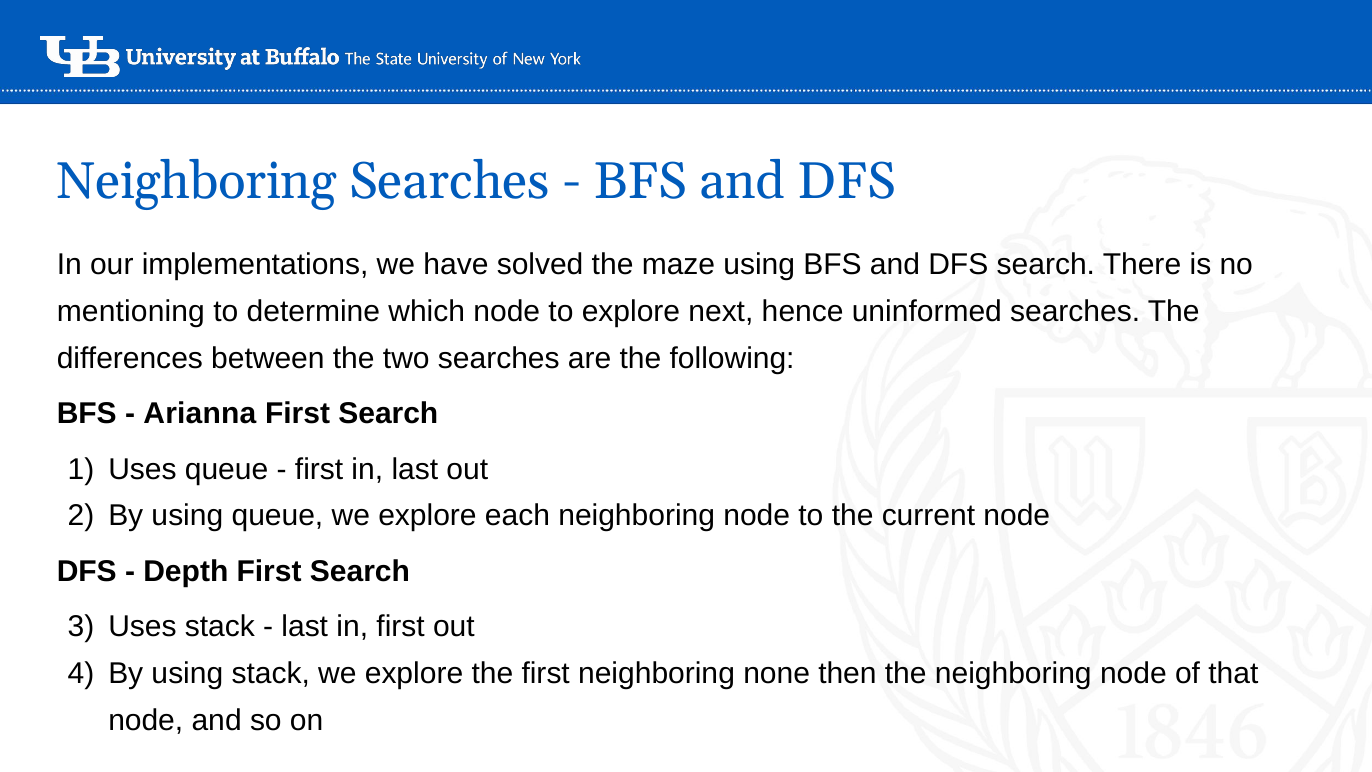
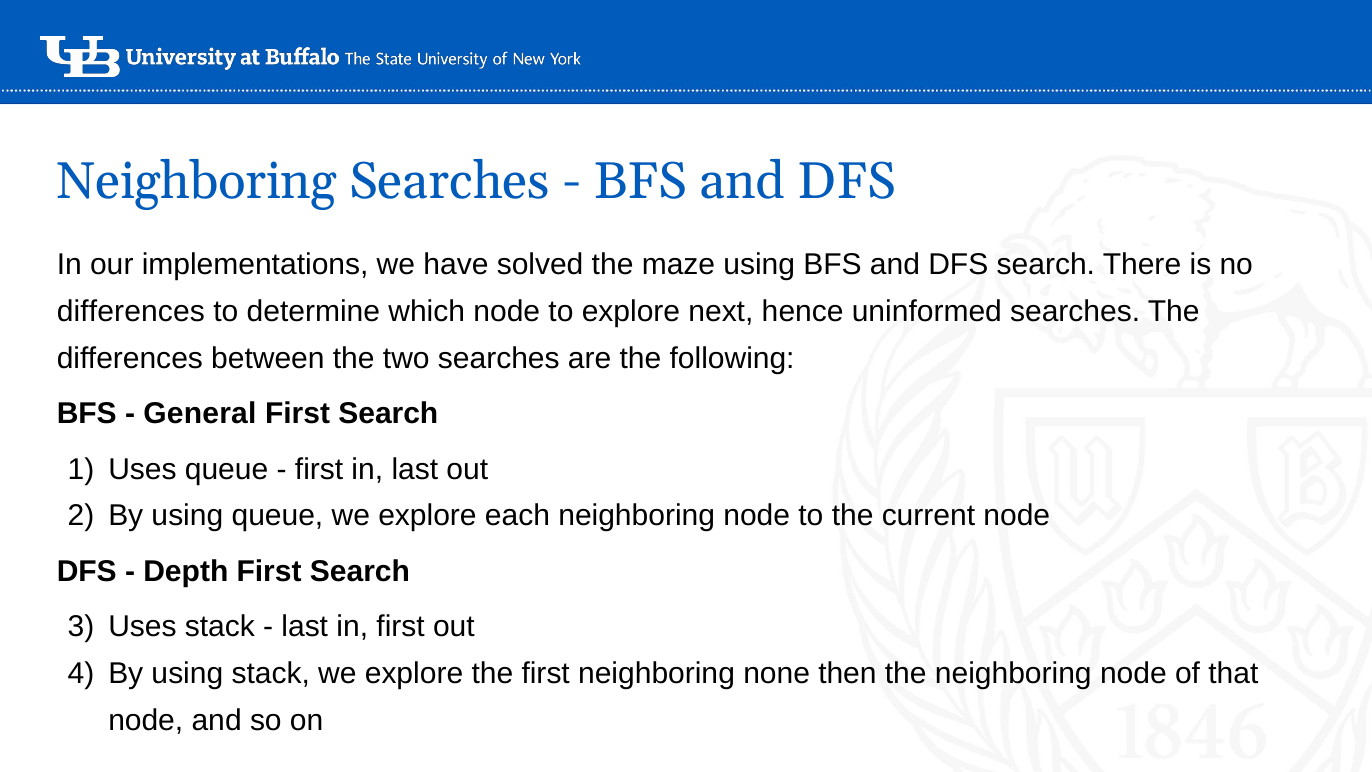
mentioning at (131, 312): mentioning -> differences
Arianna: Arianna -> General
